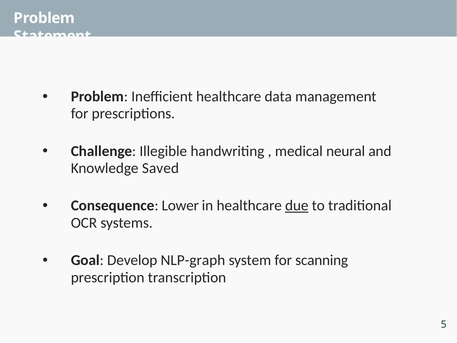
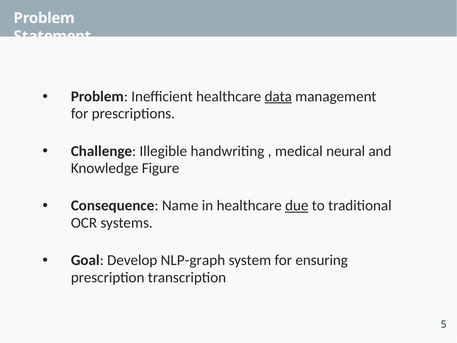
data underline: none -> present
Saved: Saved -> Figure
Lower: Lower -> Name
scanning: scanning -> ensuring
